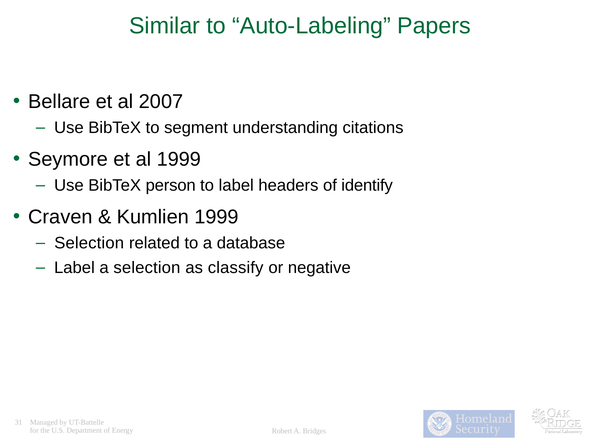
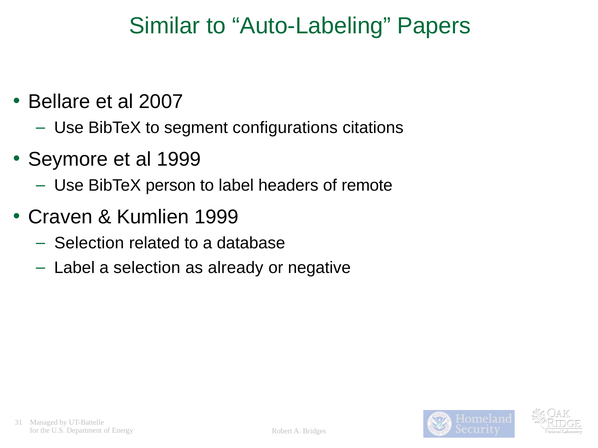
understanding: understanding -> configurations
identify: identify -> remote
classify: classify -> already
